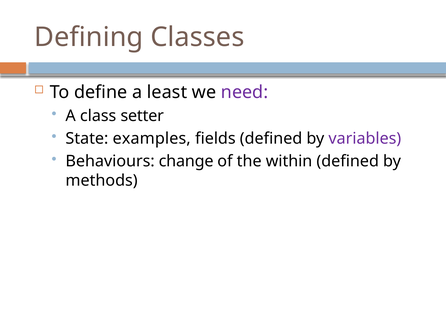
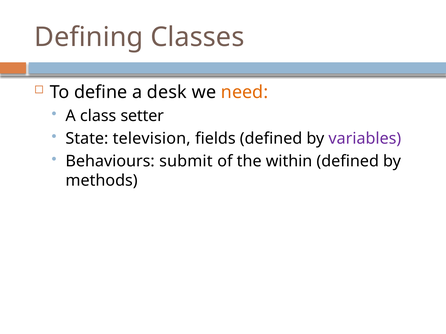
least: least -> desk
need colour: purple -> orange
examples: examples -> television
change: change -> submit
